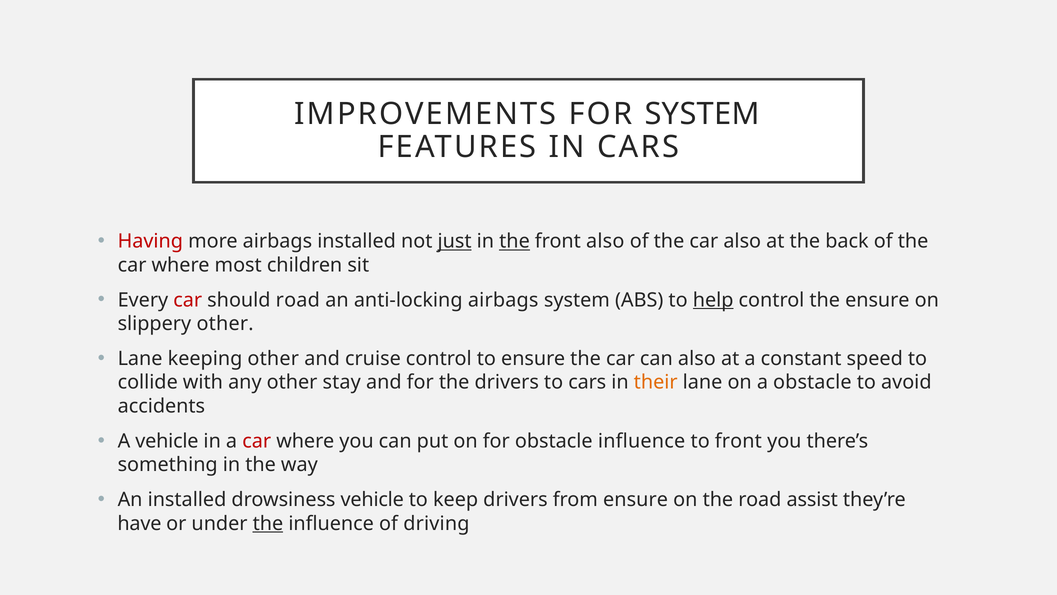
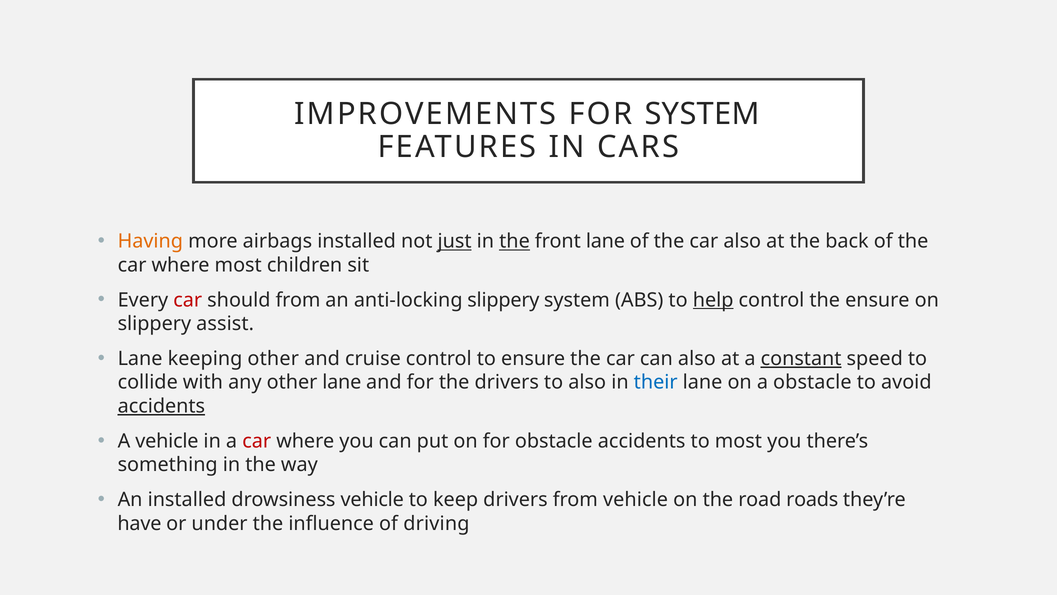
Having colour: red -> orange
front also: also -> lane
should road: road -> from
anti-locking airbags: airbags -> slippery
slippery other: other -> assist
constant underline: none -> present
other stay: stay -> lane
to cars: cars -> also
their colour: orange -> blue
accidents at (161, 406) underline: none -> present
obstacle influence: influence -> accidents
to front: front -> most
from ensure: ensure -> vehicle
assist: assist -> roads
the at (268, 523) underline: present -> none
